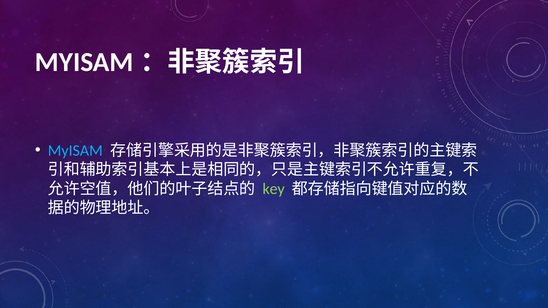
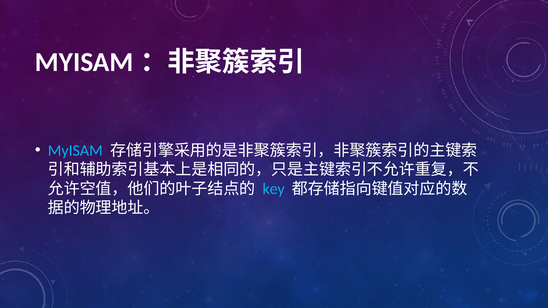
key colour: light green -> light blue
